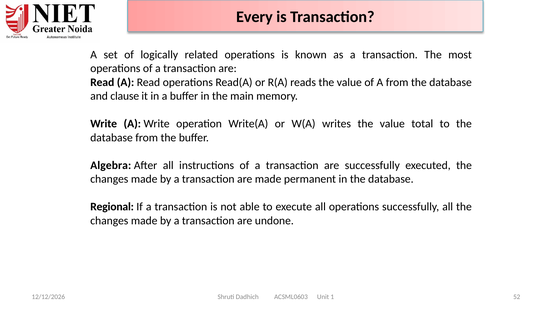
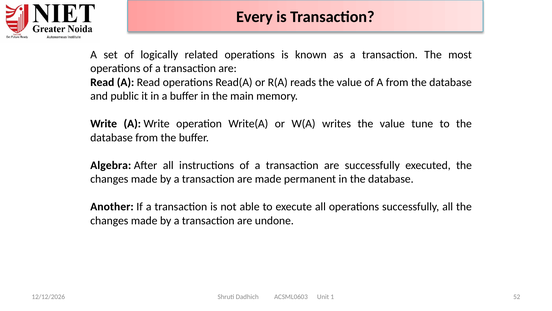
clause: clause -> public
total: total -> tune
Regional: Regional -> Another
